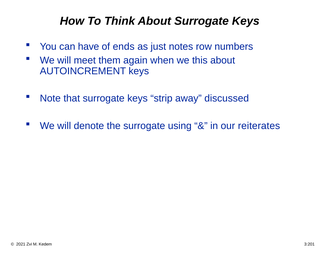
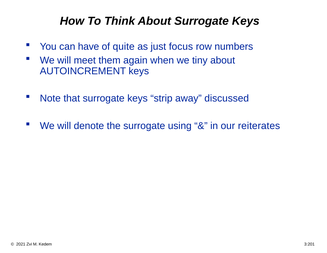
ends: ends -> quite
notes: notes -> focus
this: this -> tiny
